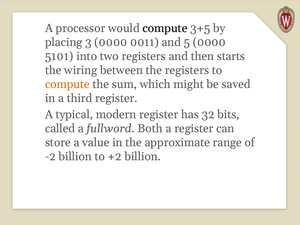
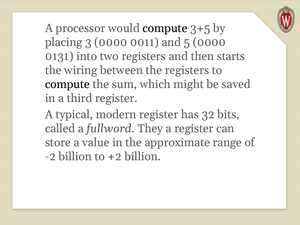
5101: 5101 -> 0131
compute at (67, 84) colour: orange -> black
Both: Both -> They
